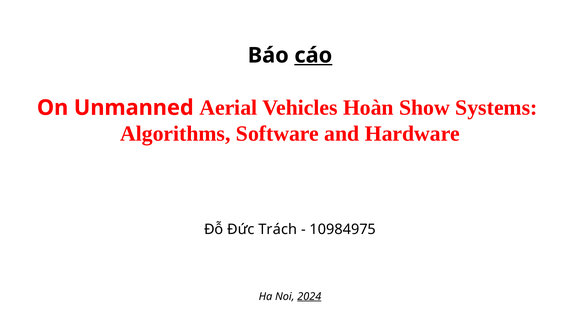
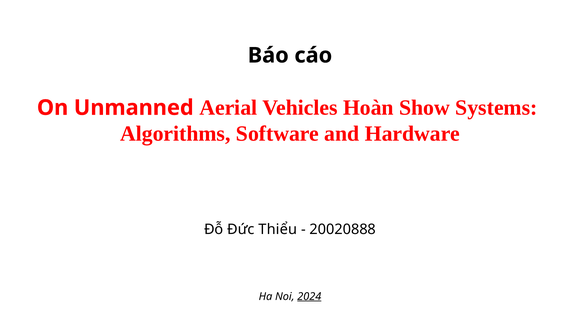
cáo underline: present -> none
Trách: Trách -> Thiểu
10984975: 10984975 -> 20020888
